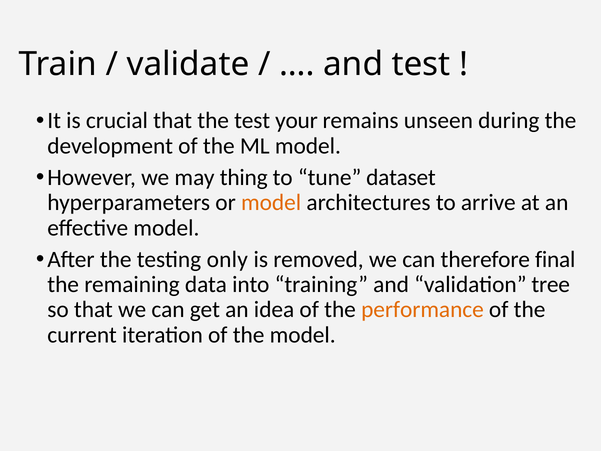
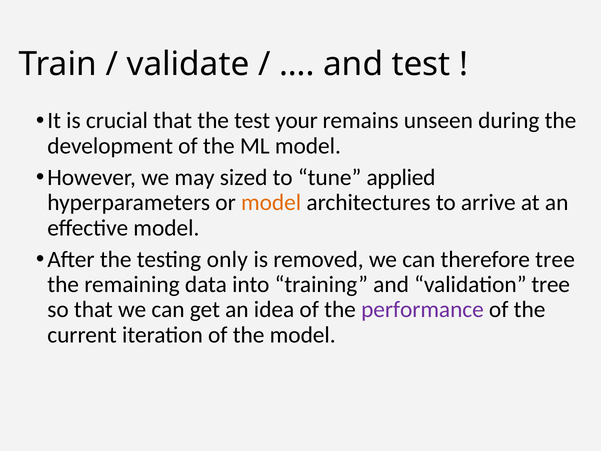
thing: thing -> sized
dataset: dataset -> applied
therefore final: final -> tree
performance colour: orange -> purple
